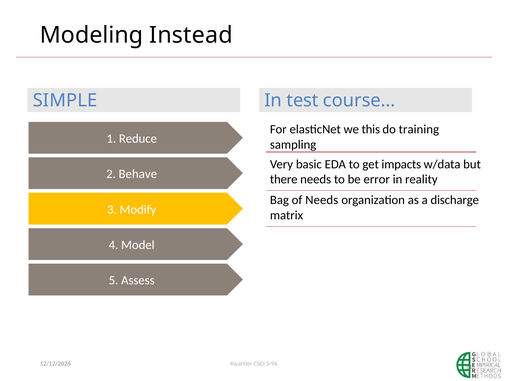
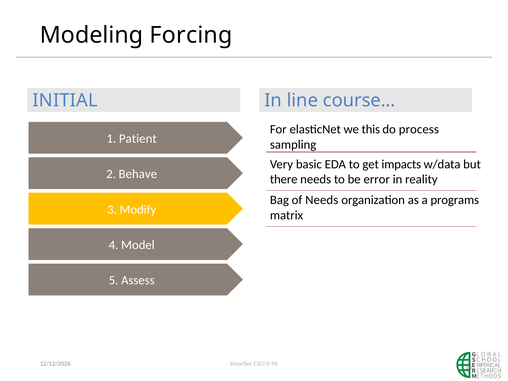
Instead: Instead -> Forcing
SIMPLE: SIMPLE -> INITIAL
test: test -> line
training: training -> process
Reduce: Reduce -> Patient
discharge: discharge -> programs
